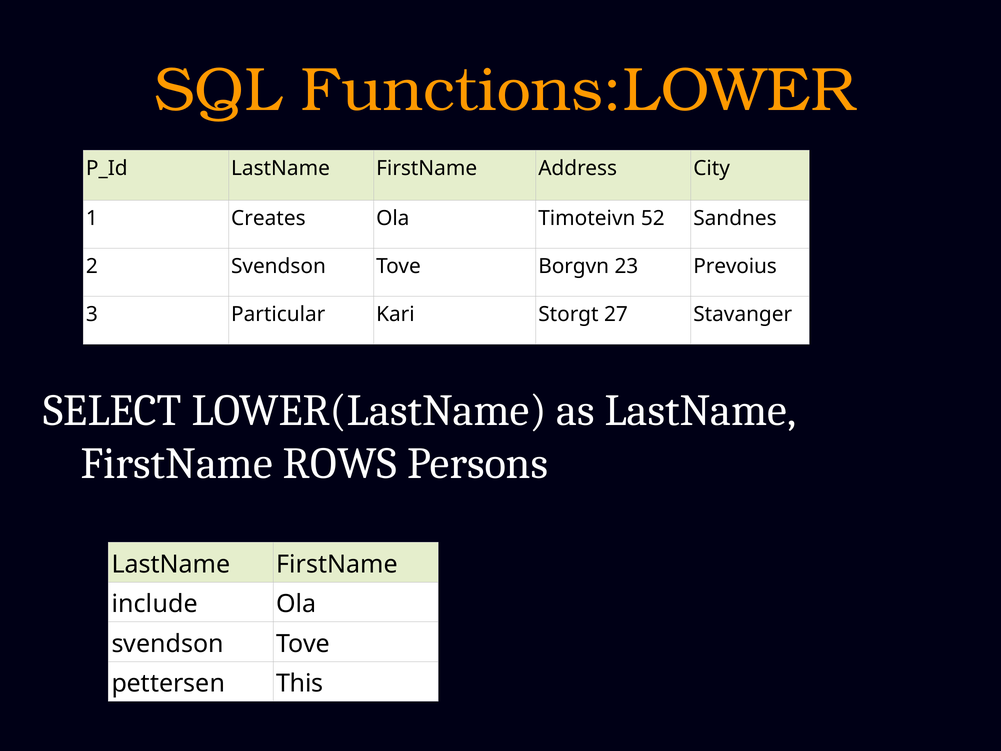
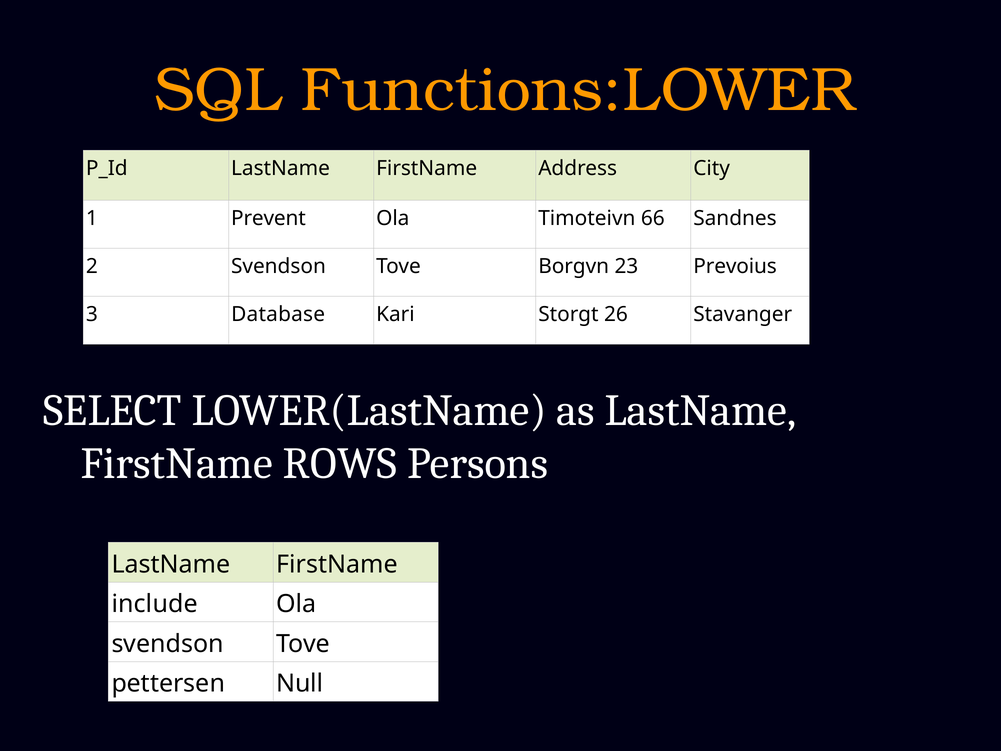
Creates: Creates -> Prevent
52: 52 -> 66
Particular: Particular -> Database
27: 27 -> 26
This: This -> Null
